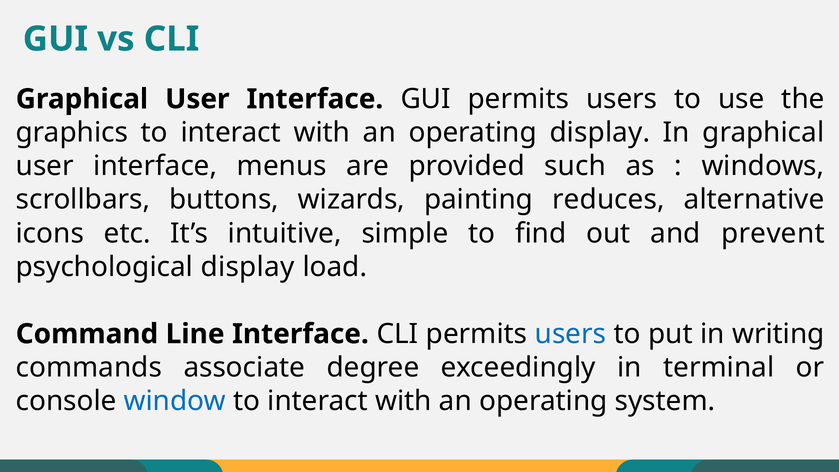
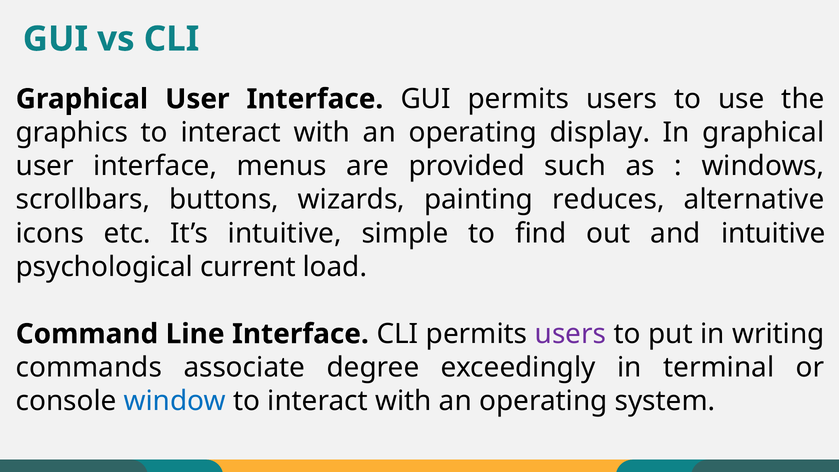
and prevent: prevent -> intuitive
psychological display: display -> current
users at (570, 334) colour: blue -> purple
